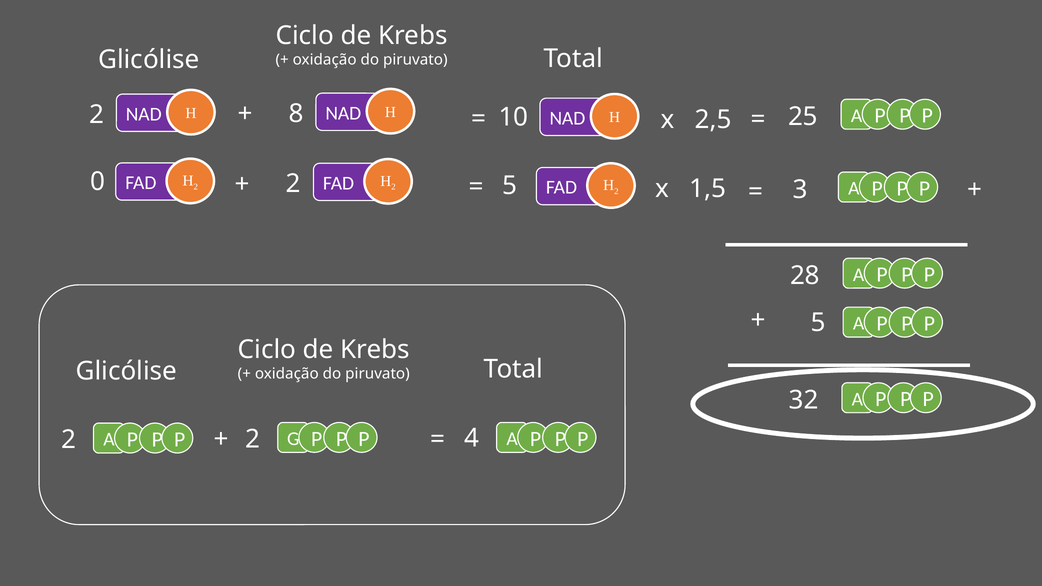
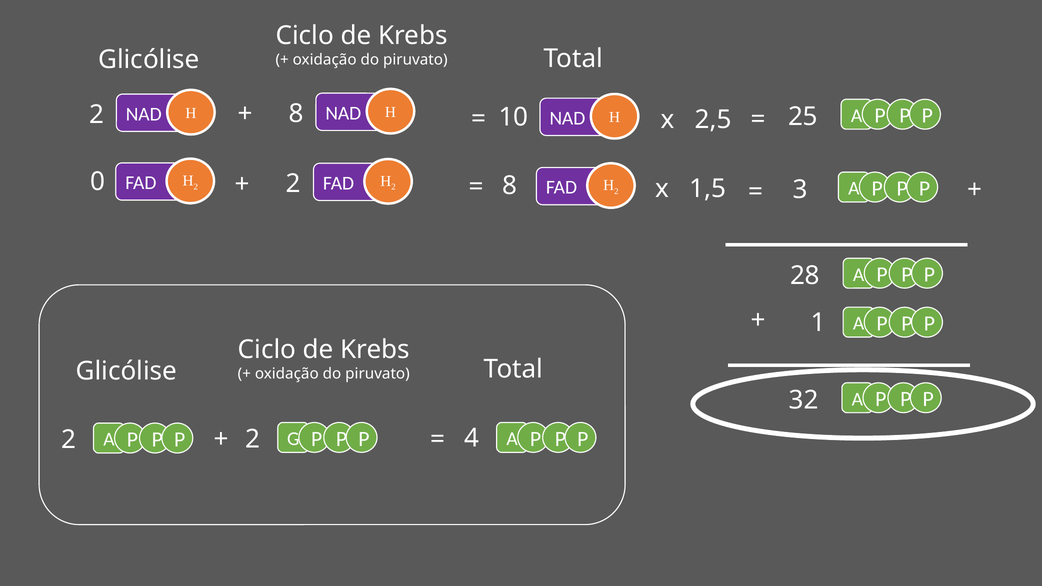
5 at (510, 186): 5 -> 8
5 at (818, 323): 5 -> 1
